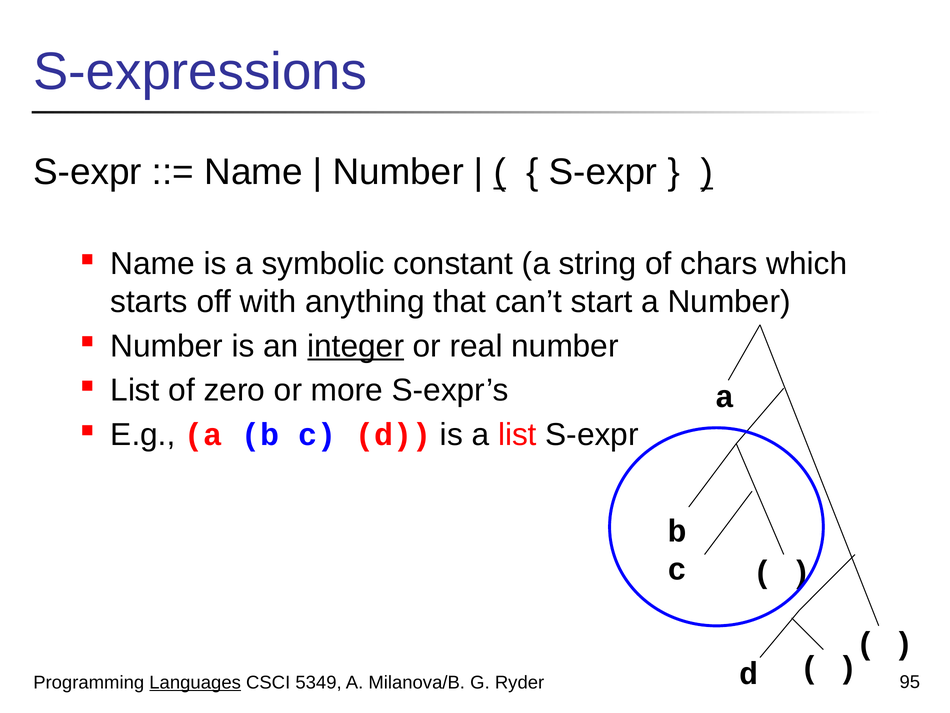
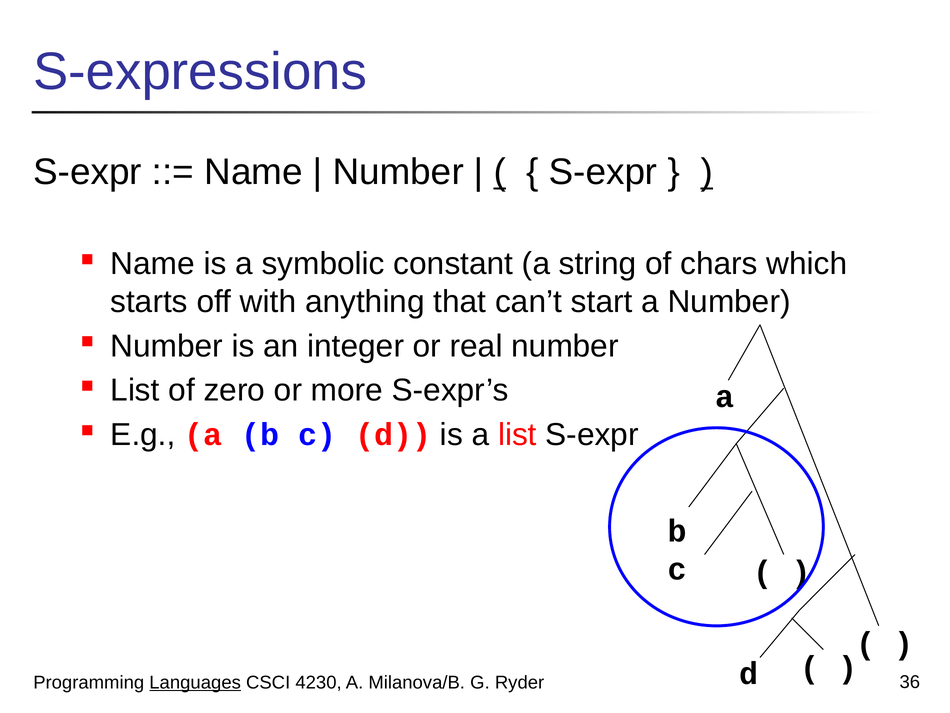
integer underline: present -> none
5349: 5349 -> 4230
95: 95 -> 36
